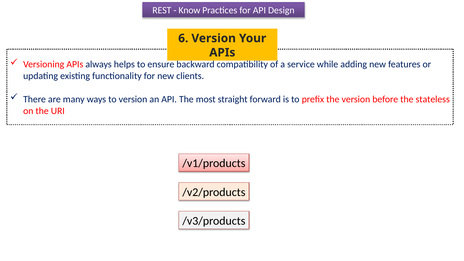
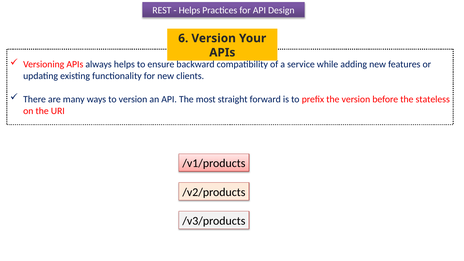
Know at (189, 10): Know -> Helps
